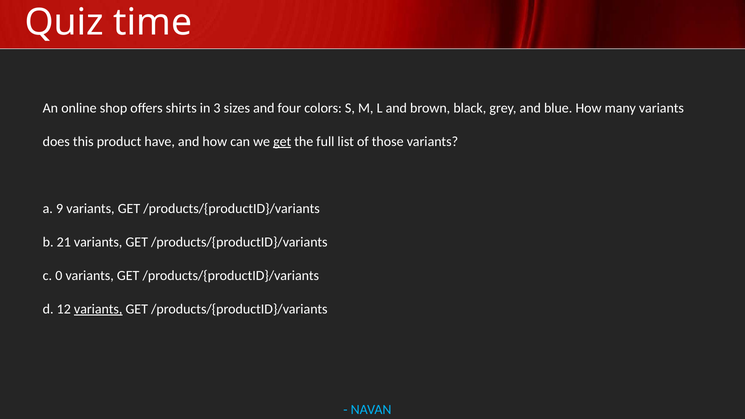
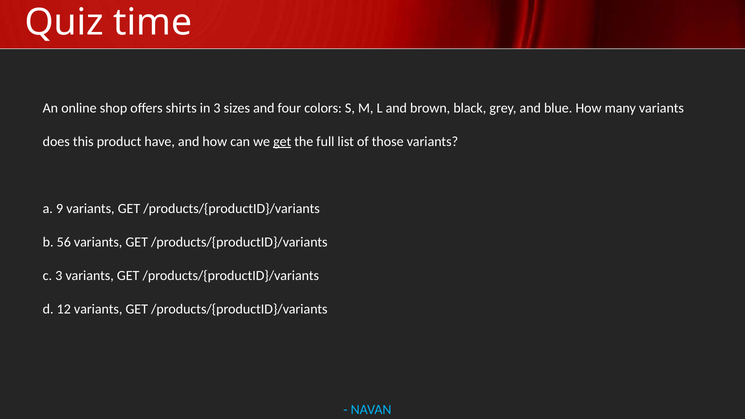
21: 21 -> 56
c 0: 0 -> 3
variants at (98, 309) underline: present -> none
